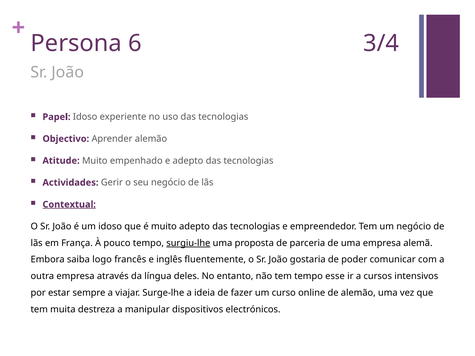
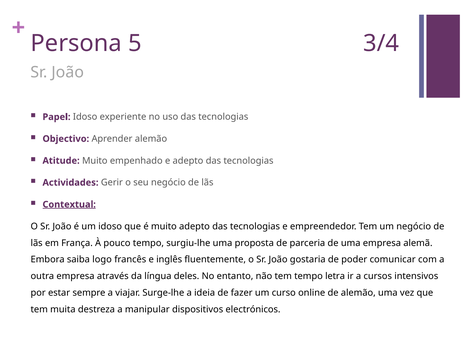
6: 6 -> 5
surgiu-lhe underline: present -> none
esse: esse -> letra
